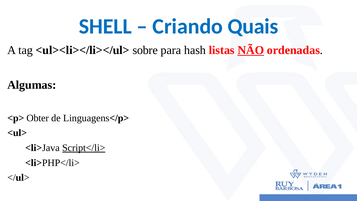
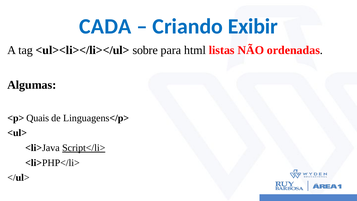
SHELL: SHELL -> CADA
Quais: Quais -> Exibir
hash: hash -> html
NÃO underline: present -> none
Obter: Obter -> Quais
